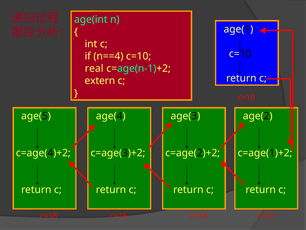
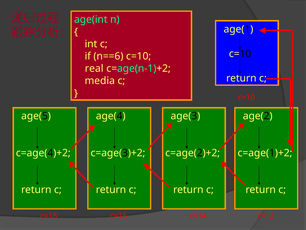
n==4: n==4 -> n==6
extern: extern -> media
